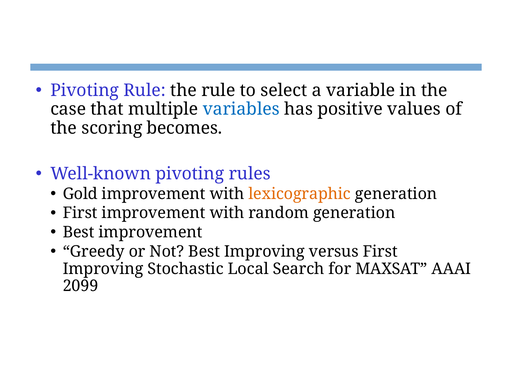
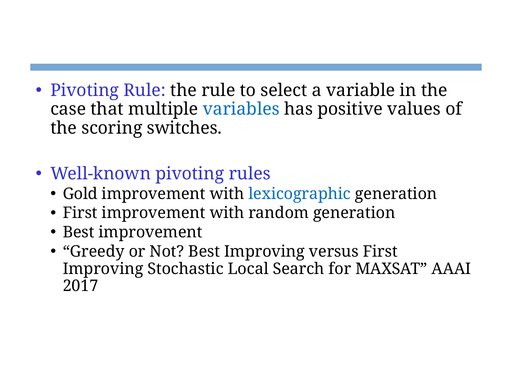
becomes: becomes -> switches
lexicographic colour: orange -> blue
2099: 2099 -> 2017
